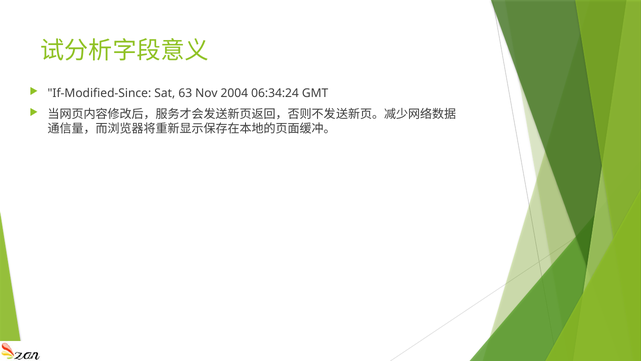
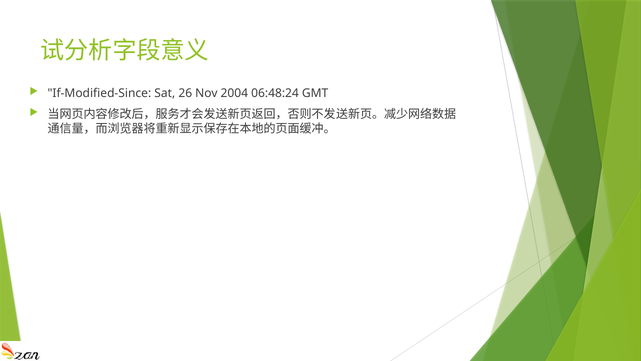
63: 63 -> 26
06:34:24: 06:34:24 -> 06:48:24
